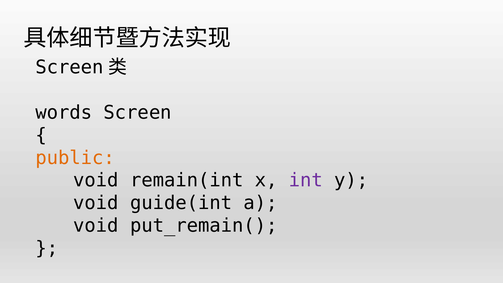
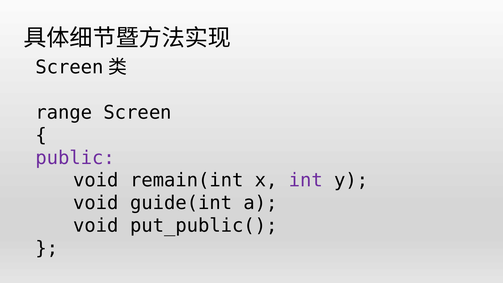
words: words -> range
public colour: orange -> purple
put_remain(: put_remain( -> put_public(
